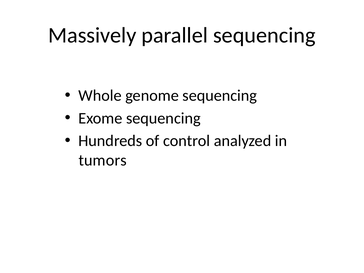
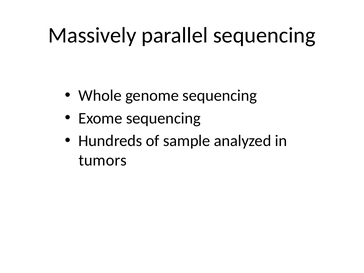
control: control -> sample
